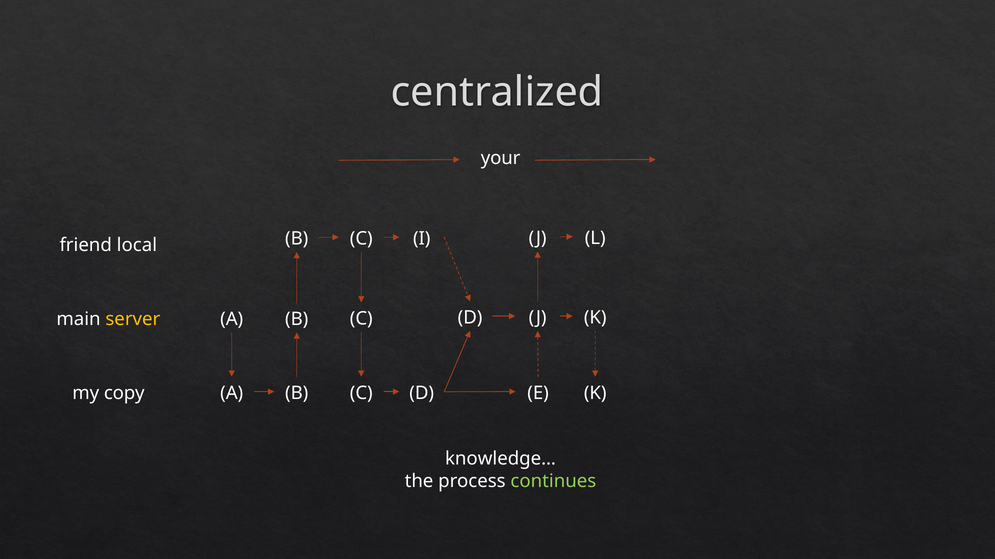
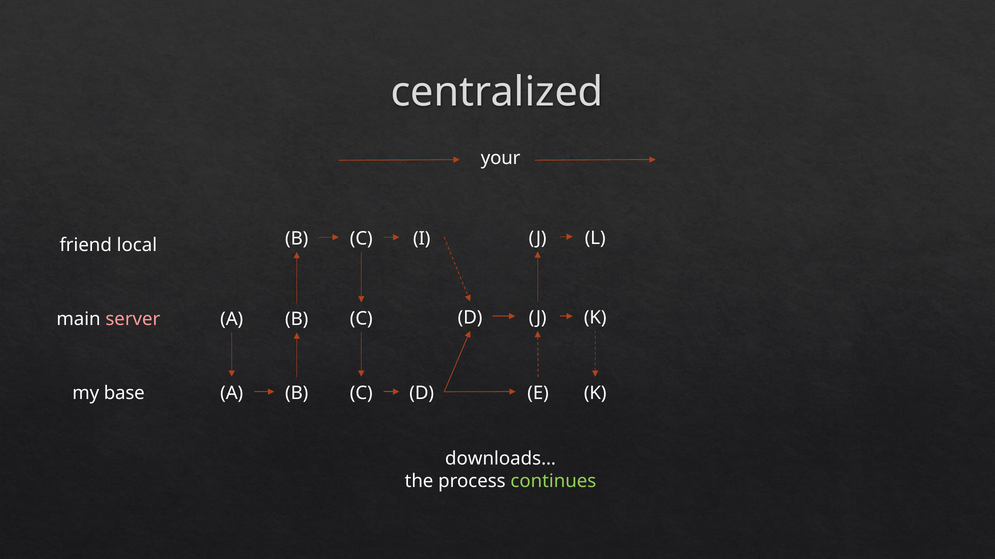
server colour: yellow -> pink
copy: copy -> base
knowledge…: knowledge… -> downloads…
